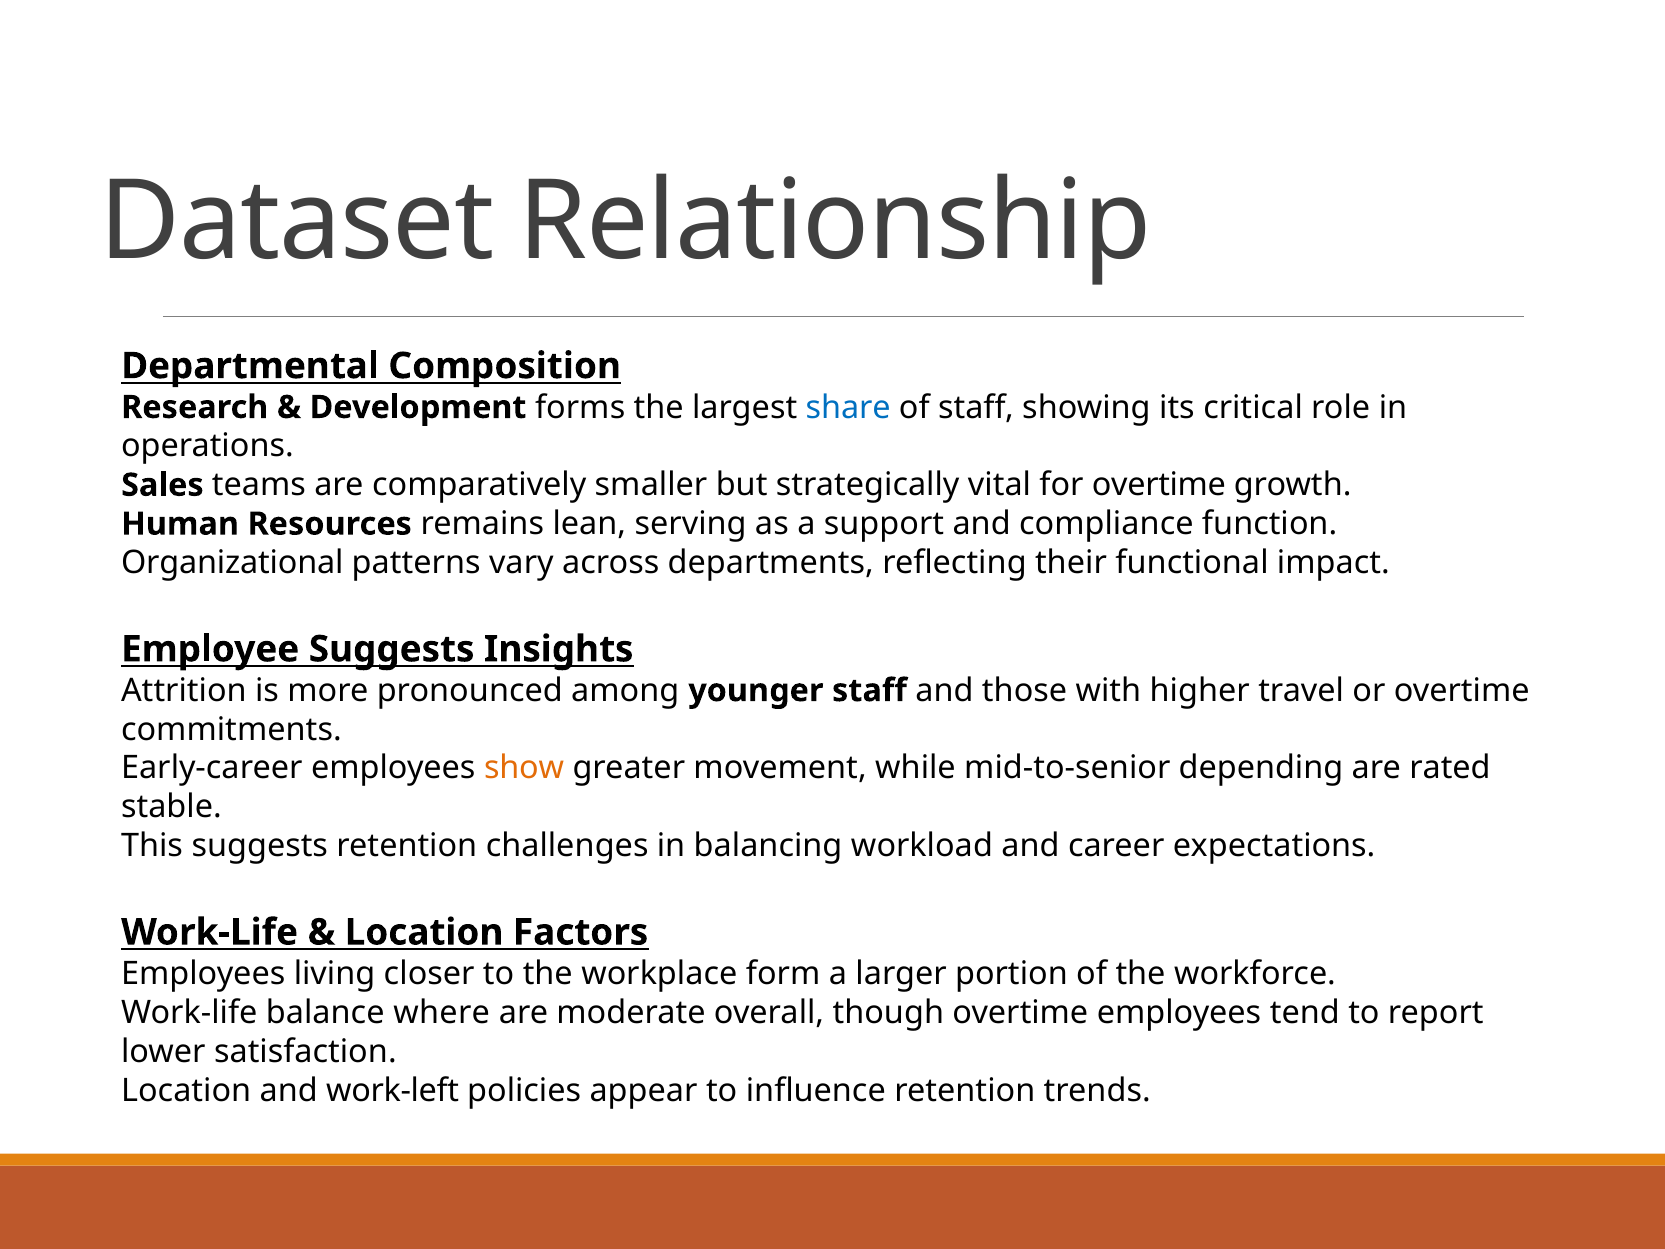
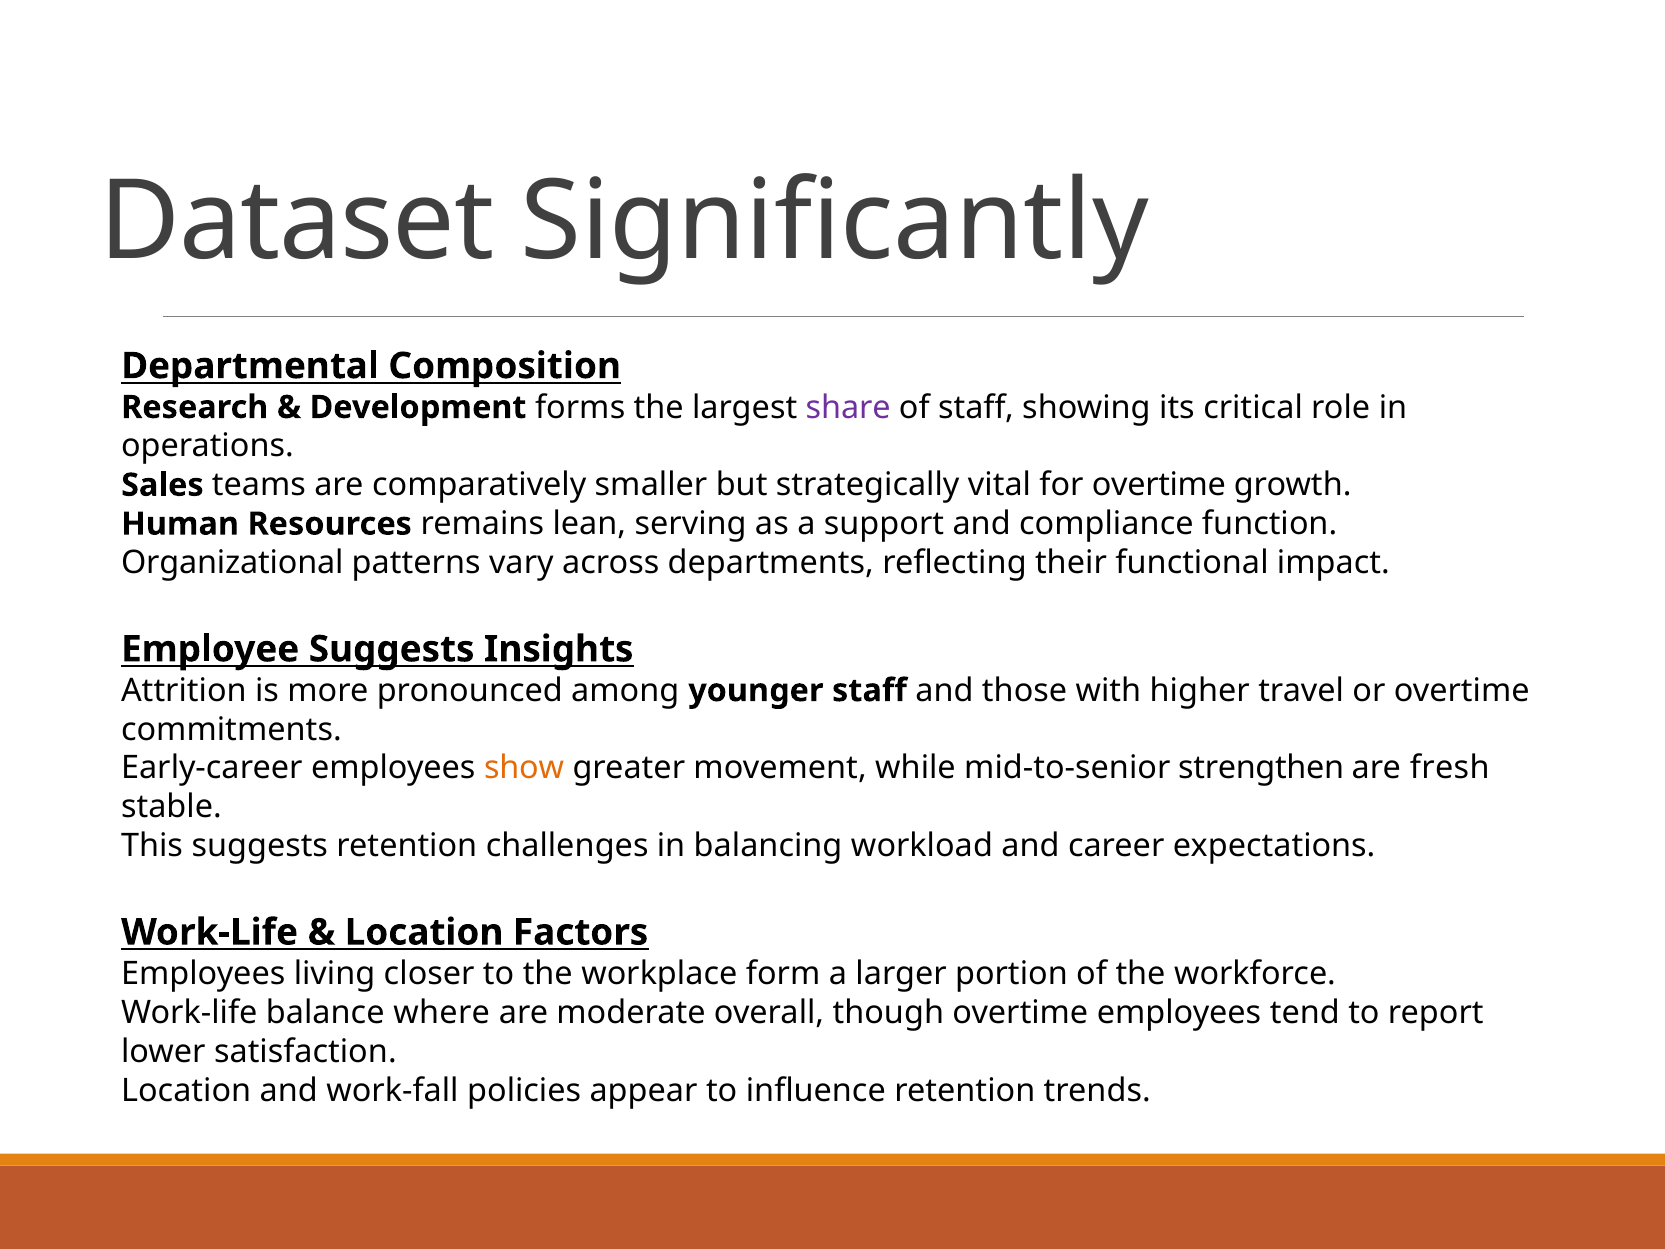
Relationship: Relationship -> Significantly
share colour: blue -> purple
depending: depending -> strengthen
rated: rated -> fresh
work-left: work-left -> work-fall
